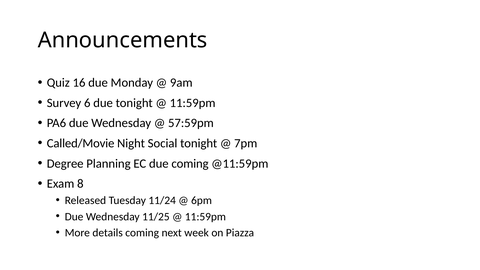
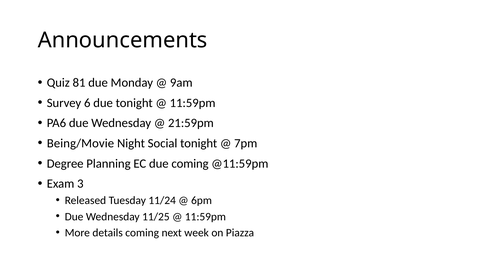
16: 16 -> 81
57:59pm: 57:59pm -> 21:59pm
Called/Movie: Called/Movie -> Being/Movie
8: 8 -> 3
